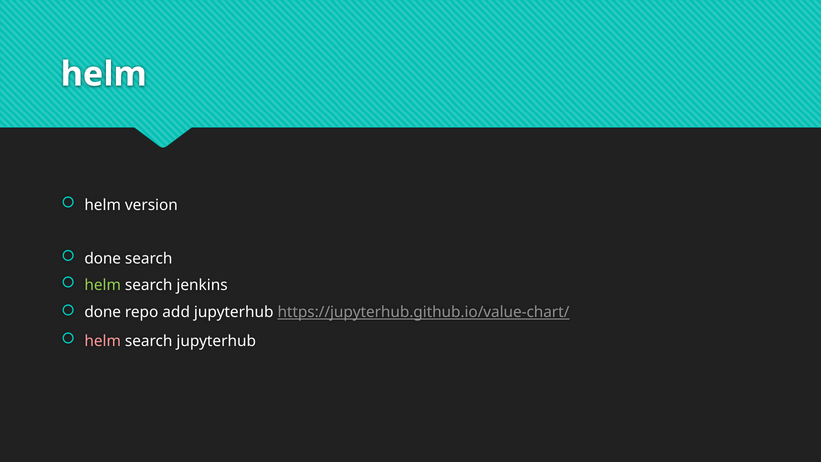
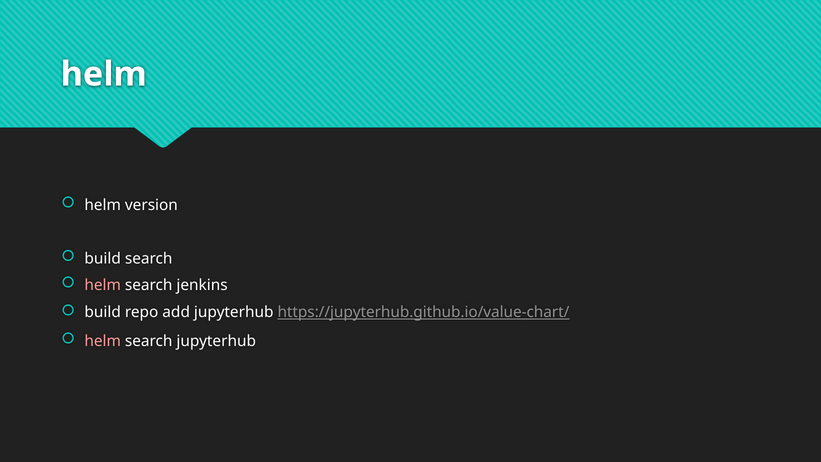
done at (103, 259): done -> build
helm at (103, 285) colour: light green -> pink
done at (103, 312): done -> build
